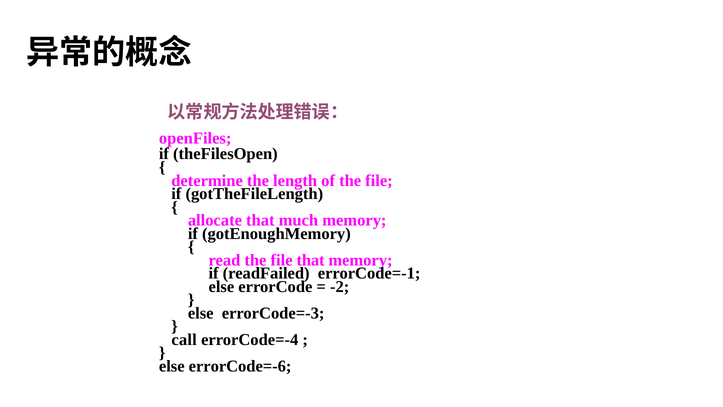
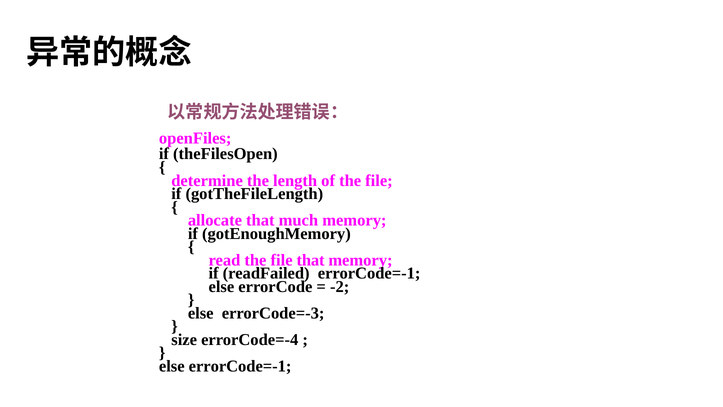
call: call -> size
else errorCode=-6: errorCode=-6 -> errorCode=-1
